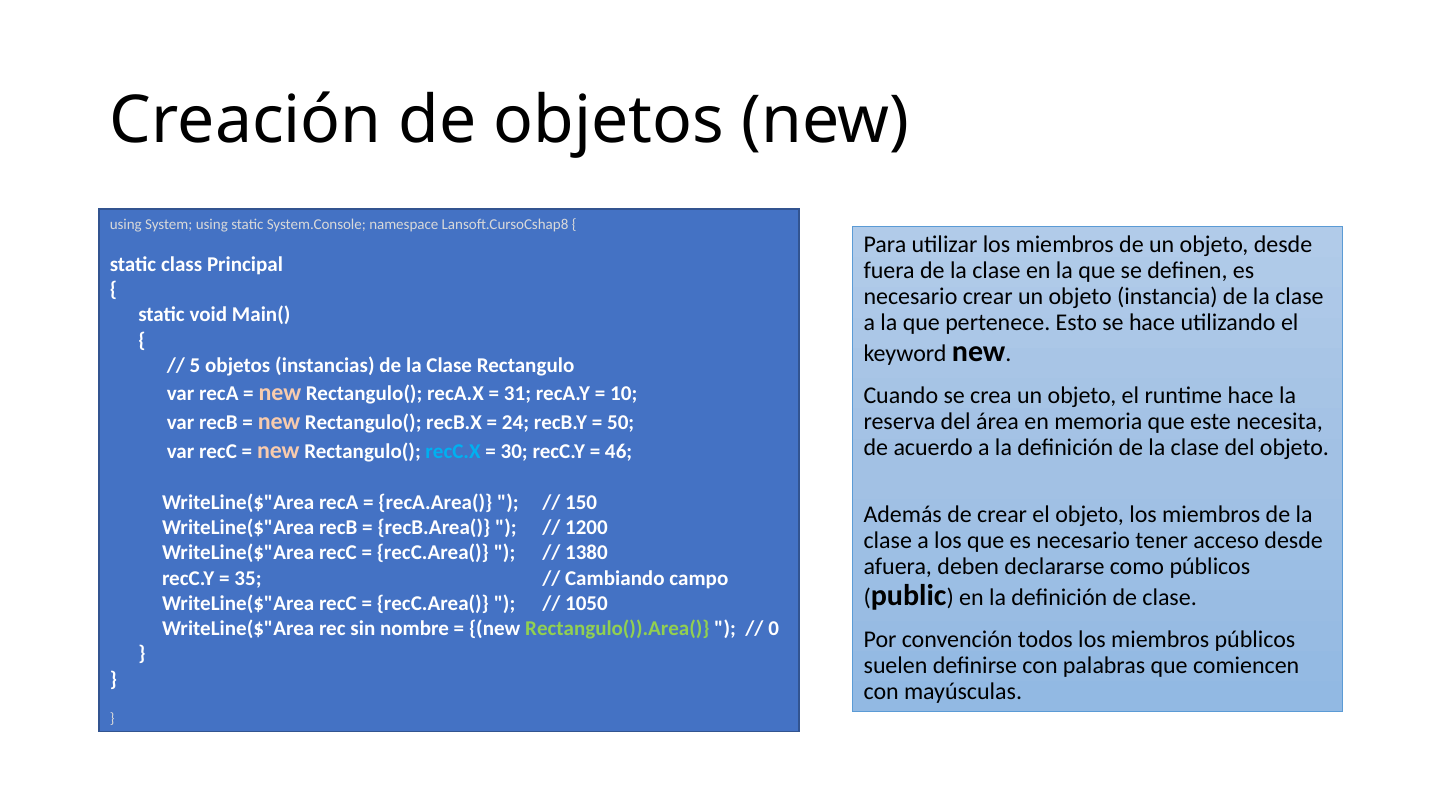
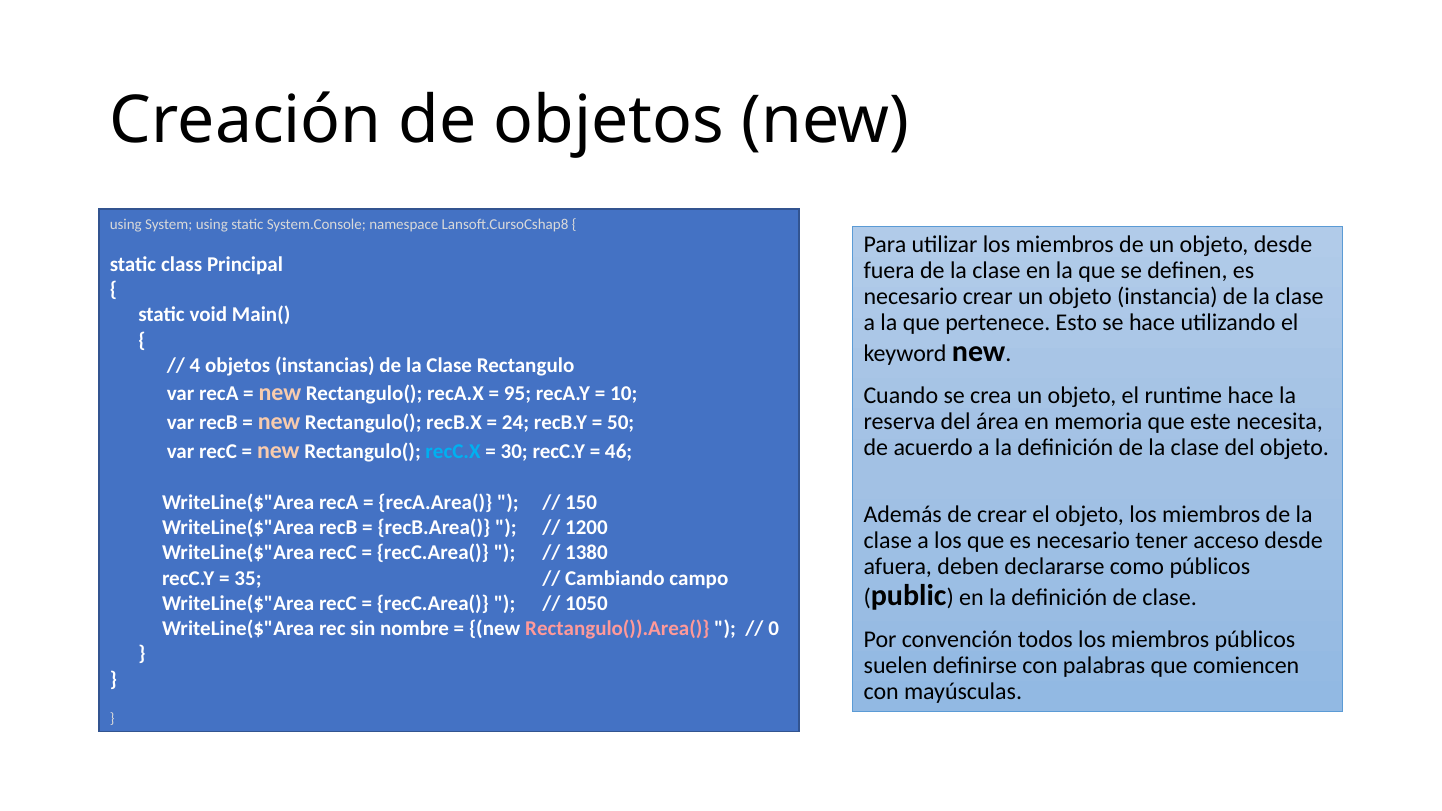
5: 5 -> 4
31: 31 -> 95
Rectangulo()).Area( colour: light green -> pink
